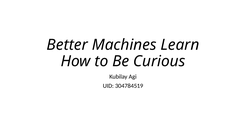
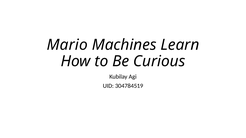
Better: Better -> Mario
